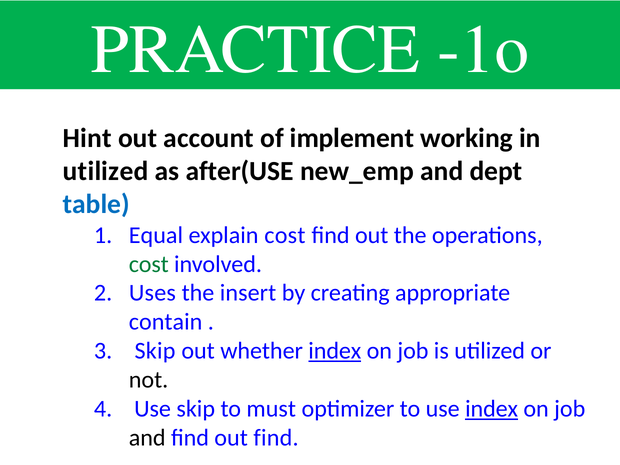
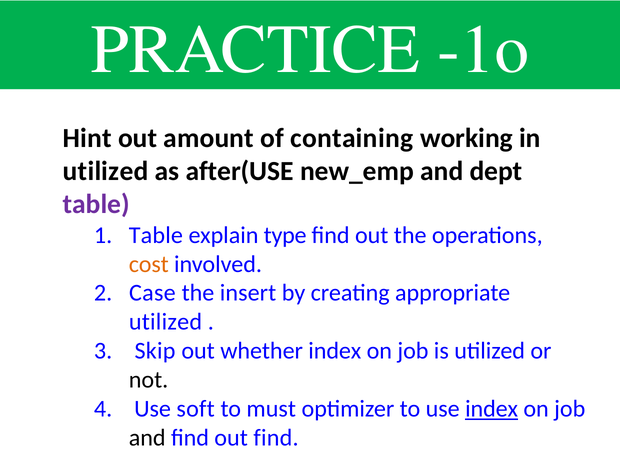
account: account -> amount
implement: implement -> containing
table at (96, 204) colour: blue -> purple
Equal at (156, 235): Equal -> Table
explain cost: cost -> type
cost at (149, 264) colour: green -> orange
Uses: Uses -> Case
contain at (166, 322): contain -> utilized
index at (335, 351) underline: present -> none
Use skip: skip -> soft
